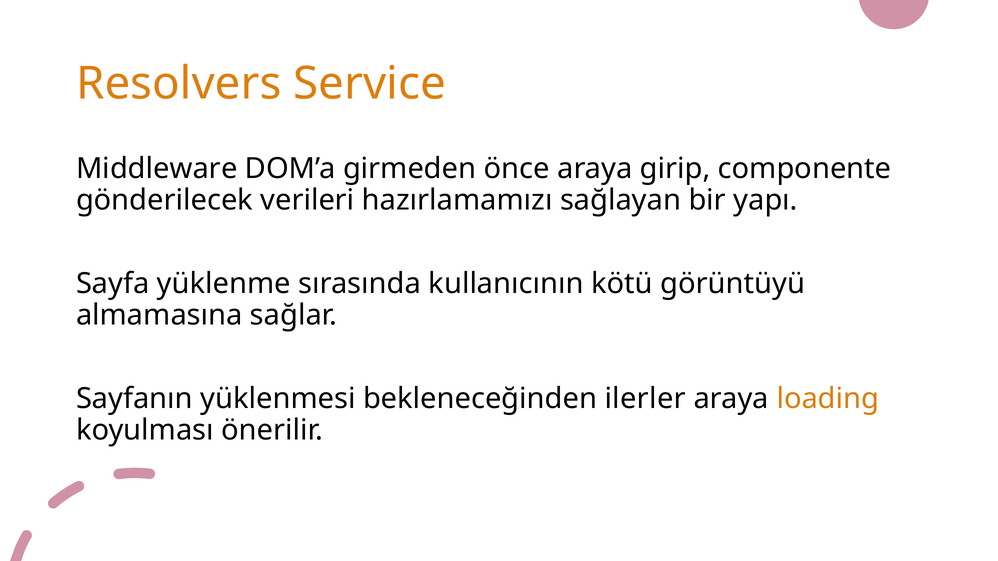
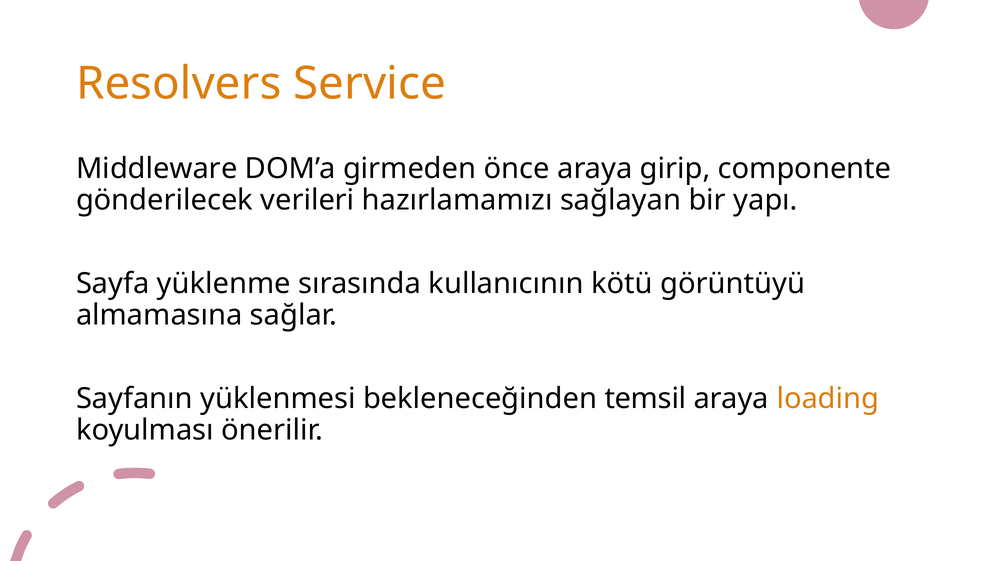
ilerler: ilerler -> temsil
